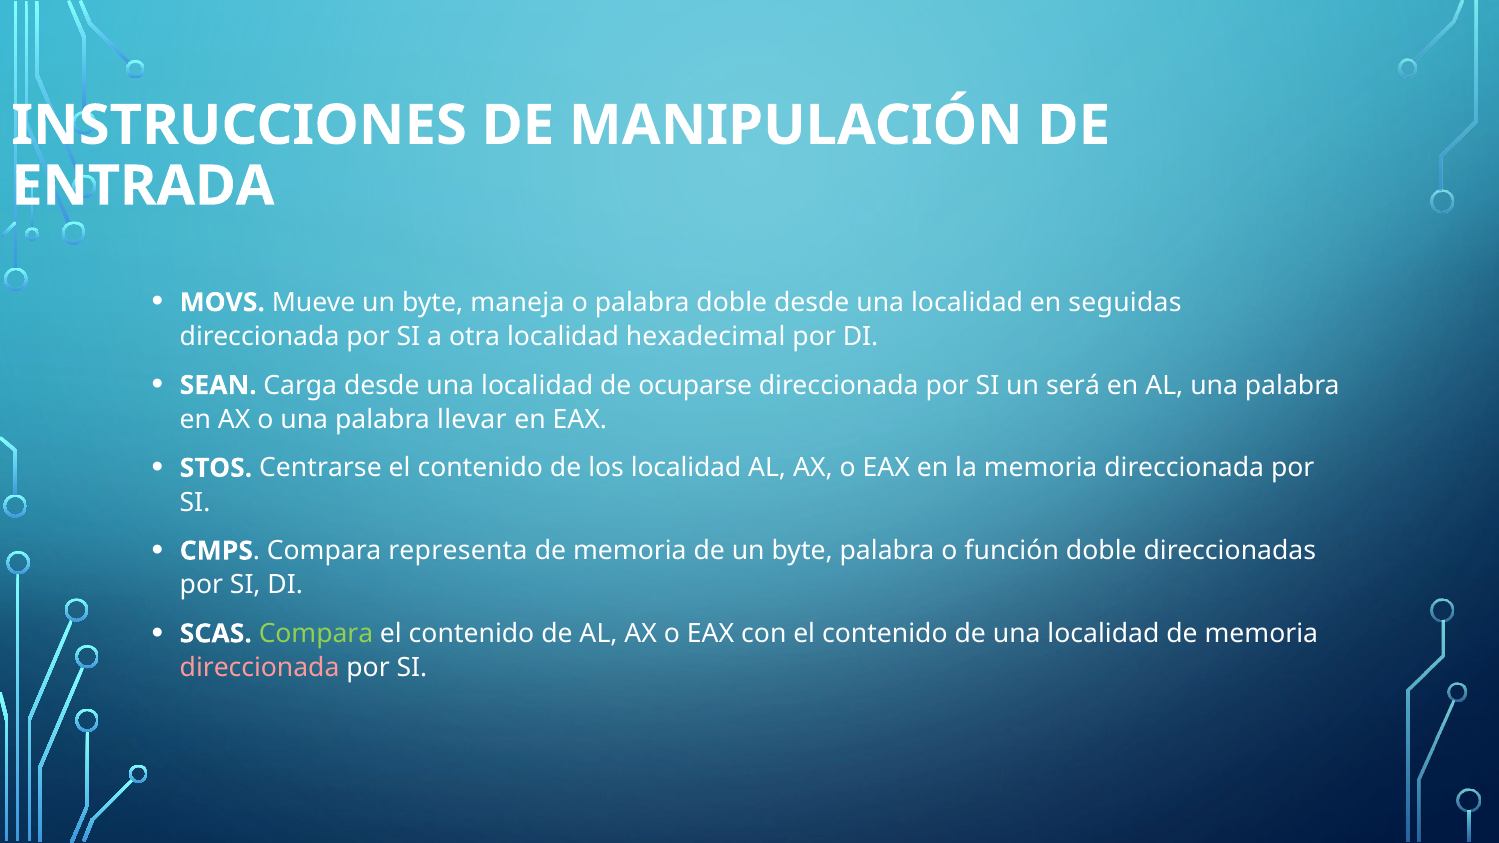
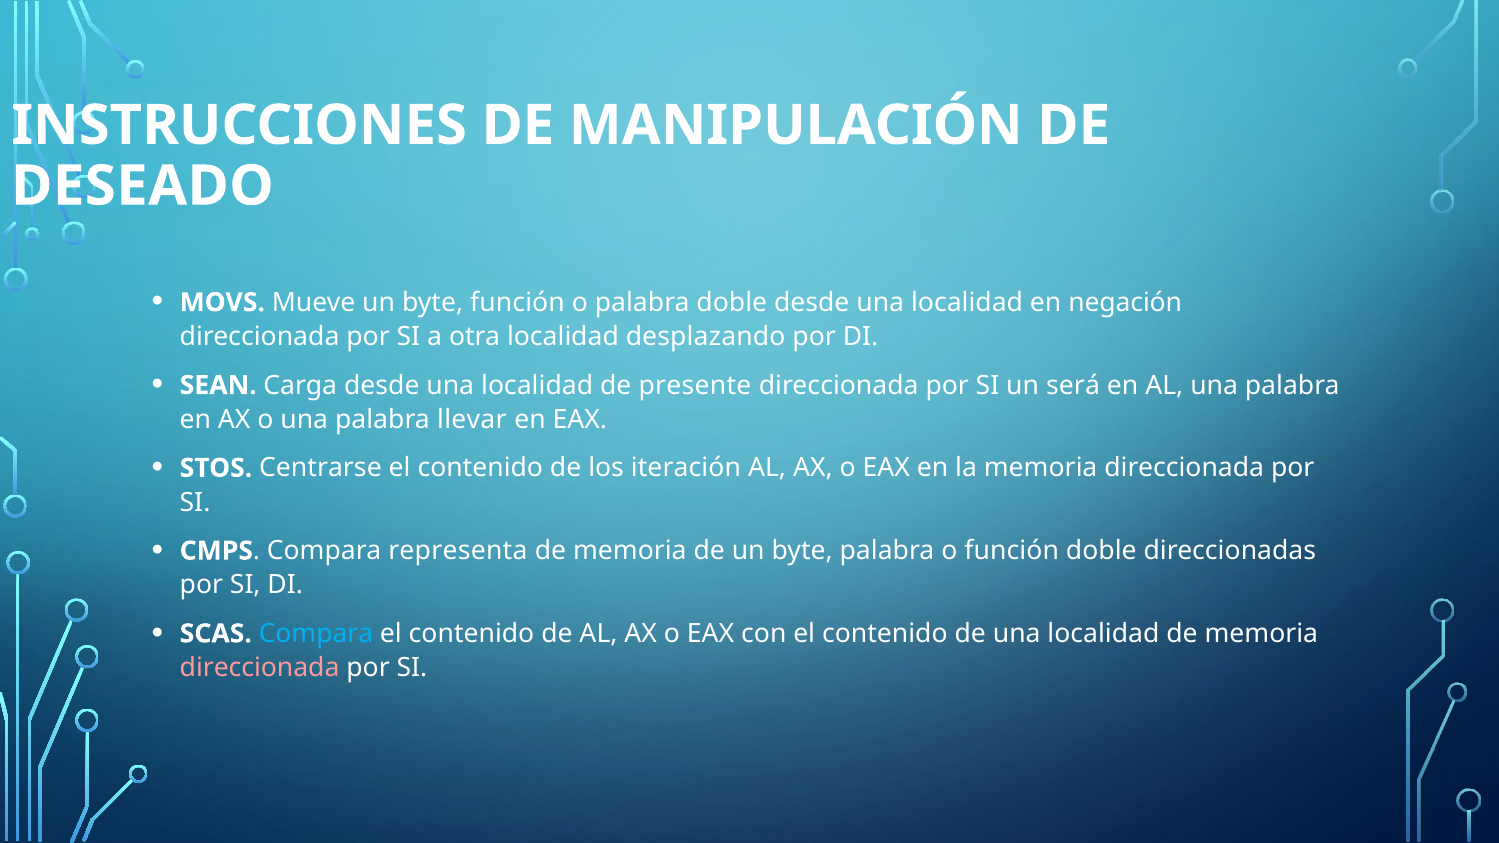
ENTRADA: ENTRADA -> DESEADO
byte maneja: maneja -> función
seguidas: seguidas -> negación
hexadecimal: hexadecimal -> desplazando
ocuparse: ocuparse -> presente
los localidad: localidad -> iteración
Compara at (316, 634) colour: light green -> light blue
